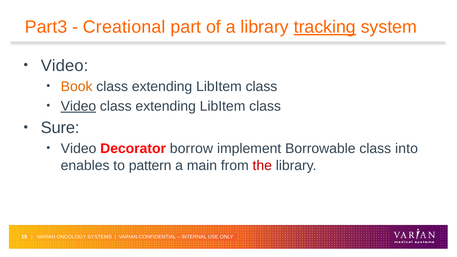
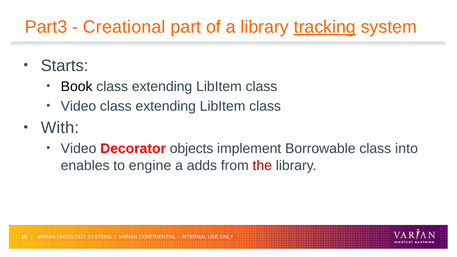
Video at (64, 66): Video -> Starts
Book colour: orange -> black
Video at (78, 106) underline: present -> none
Sure: Sure -> With
borrow: borrow -> objects
pattern: pattern -> engine
main: main -> adds
